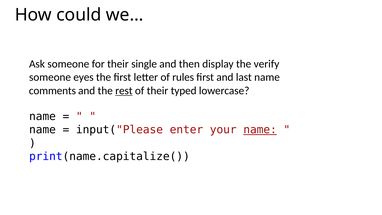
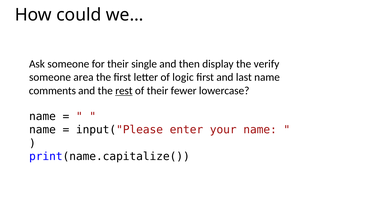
eyes: eyes -> area
rules: rules -> logic
typed: typed -> fewer
name at (260, 130) underline: present -> none
